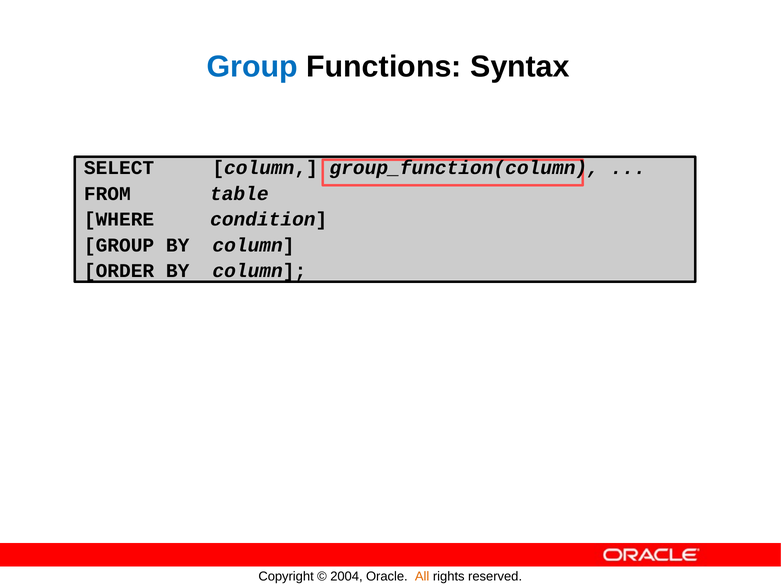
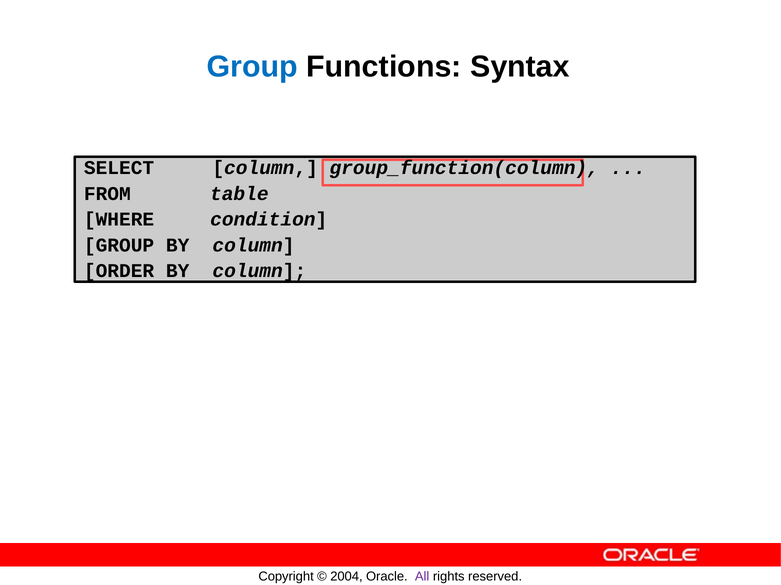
All colour: orange -> purple
